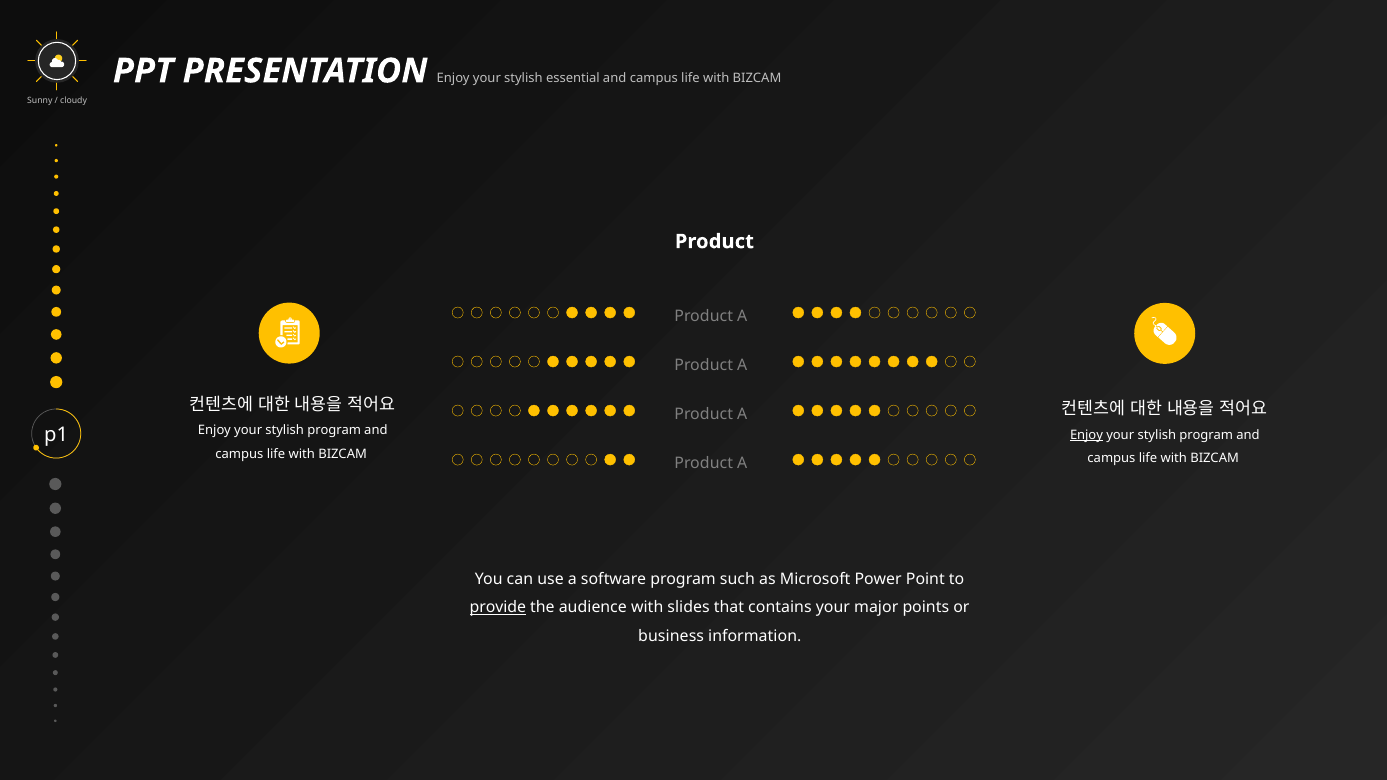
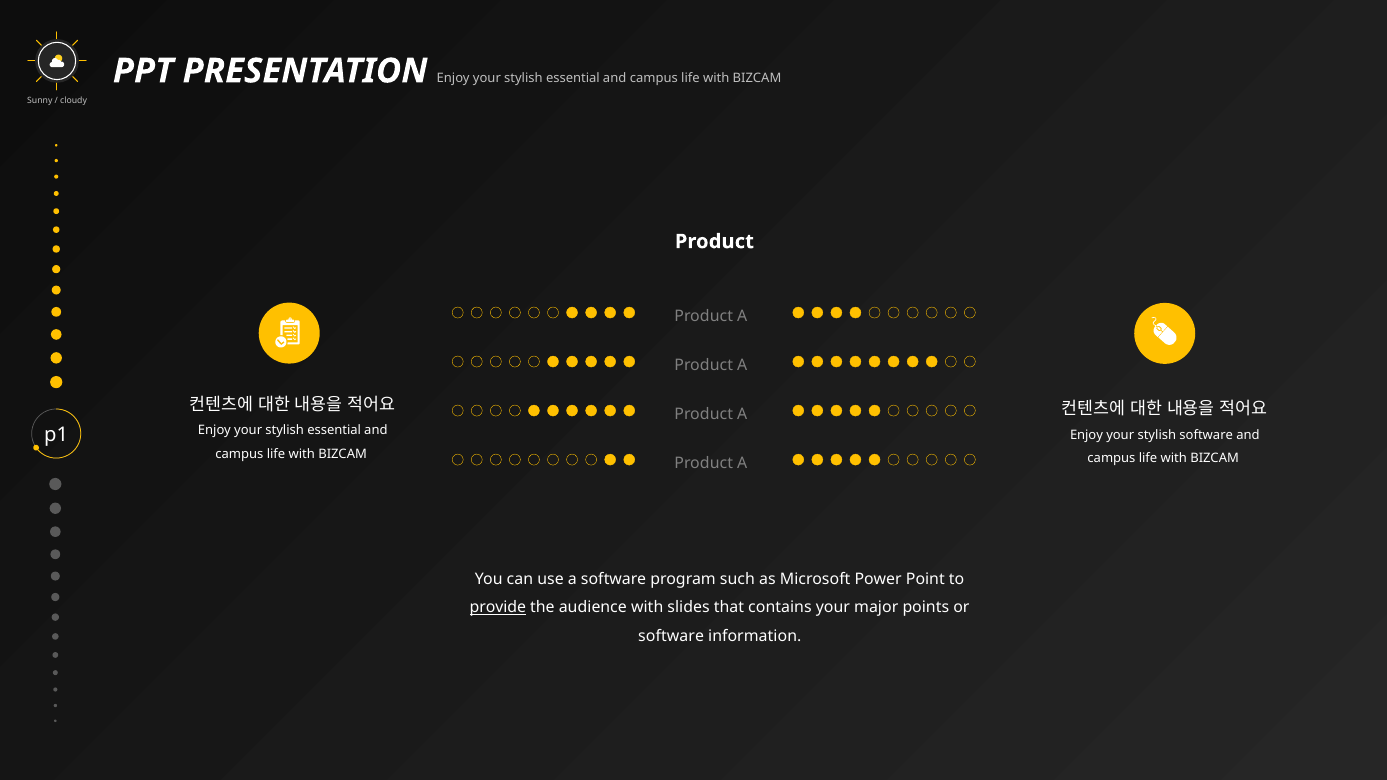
program at (334, 431): program -> essential
Enjoy at (1086, 435) underline: present -> none
program at (1206, 435): program -> software
business at (671, 636): business -> software
